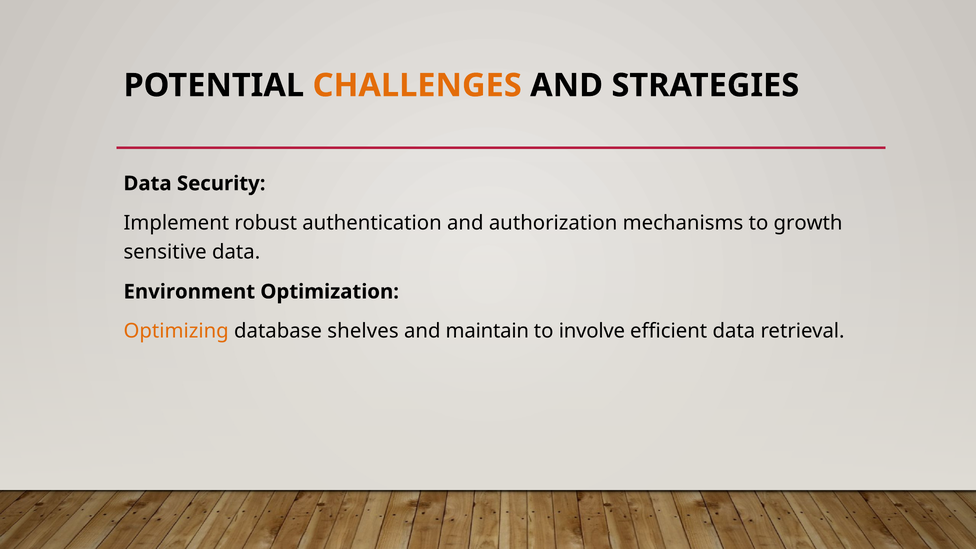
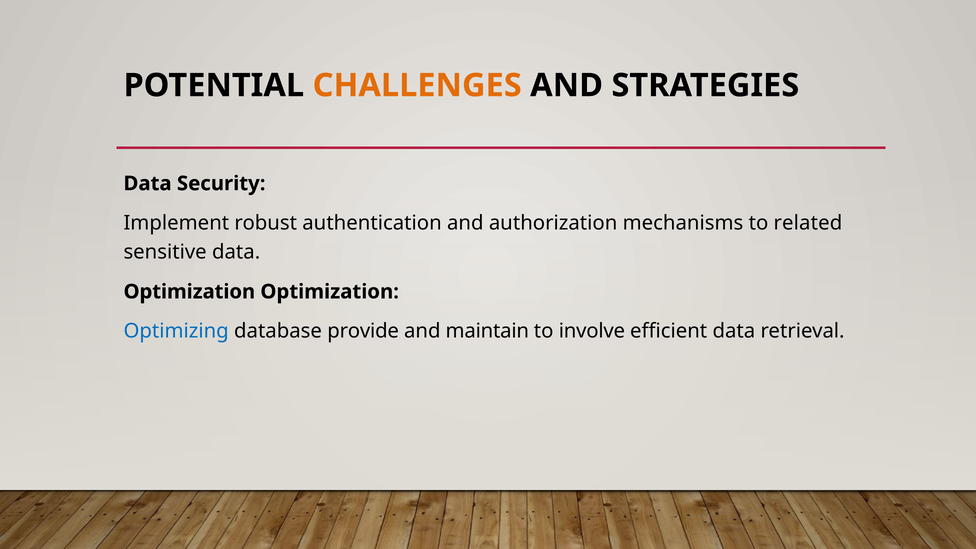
growth: growth -> related
Environment at (189, 292): Environment -> Optimization
Optimizing colour: orange -> blue
shelves: shelves -> provide
